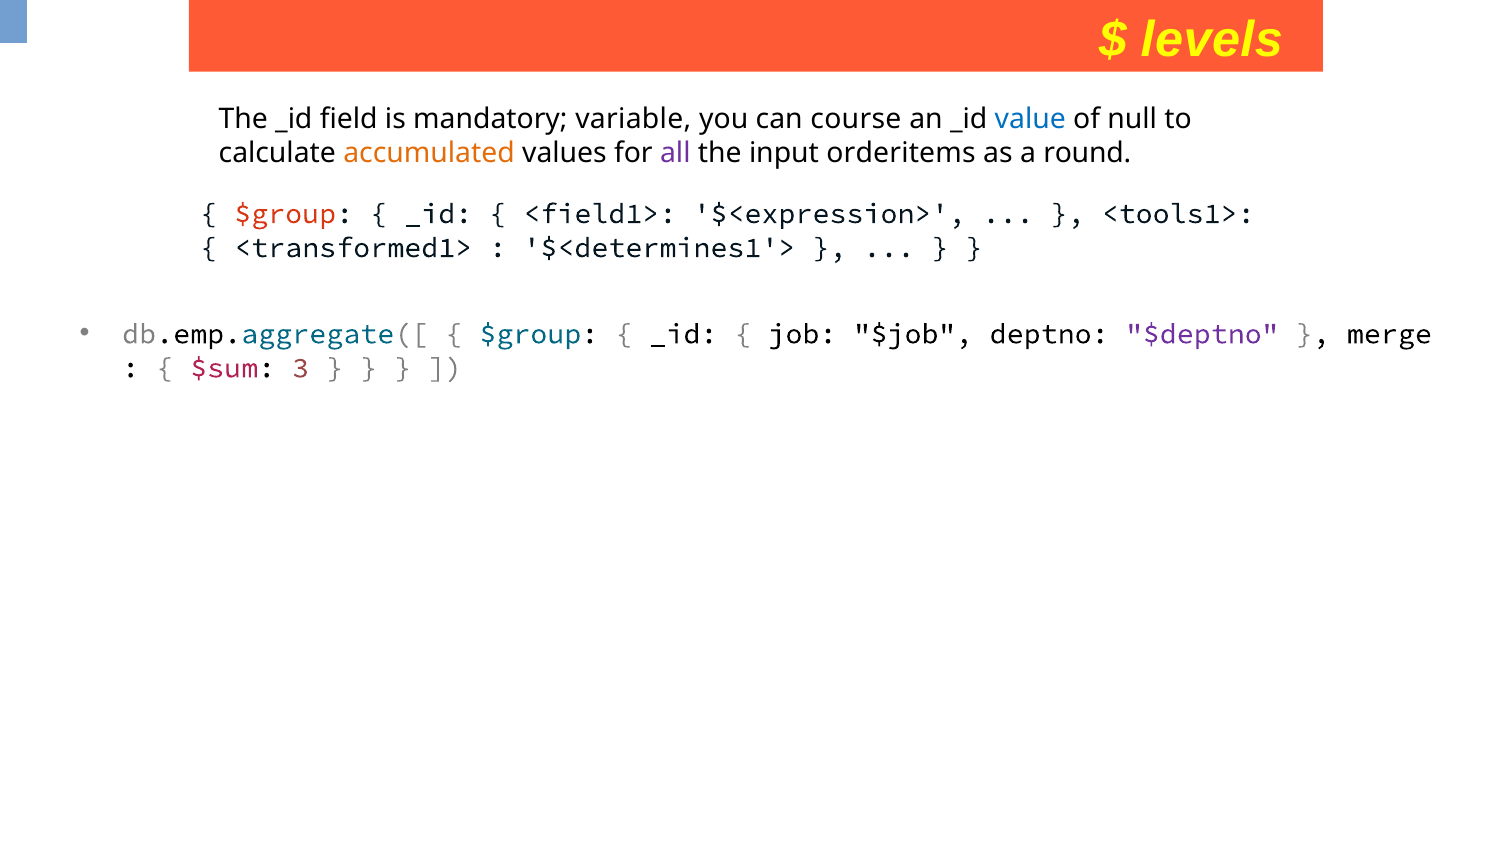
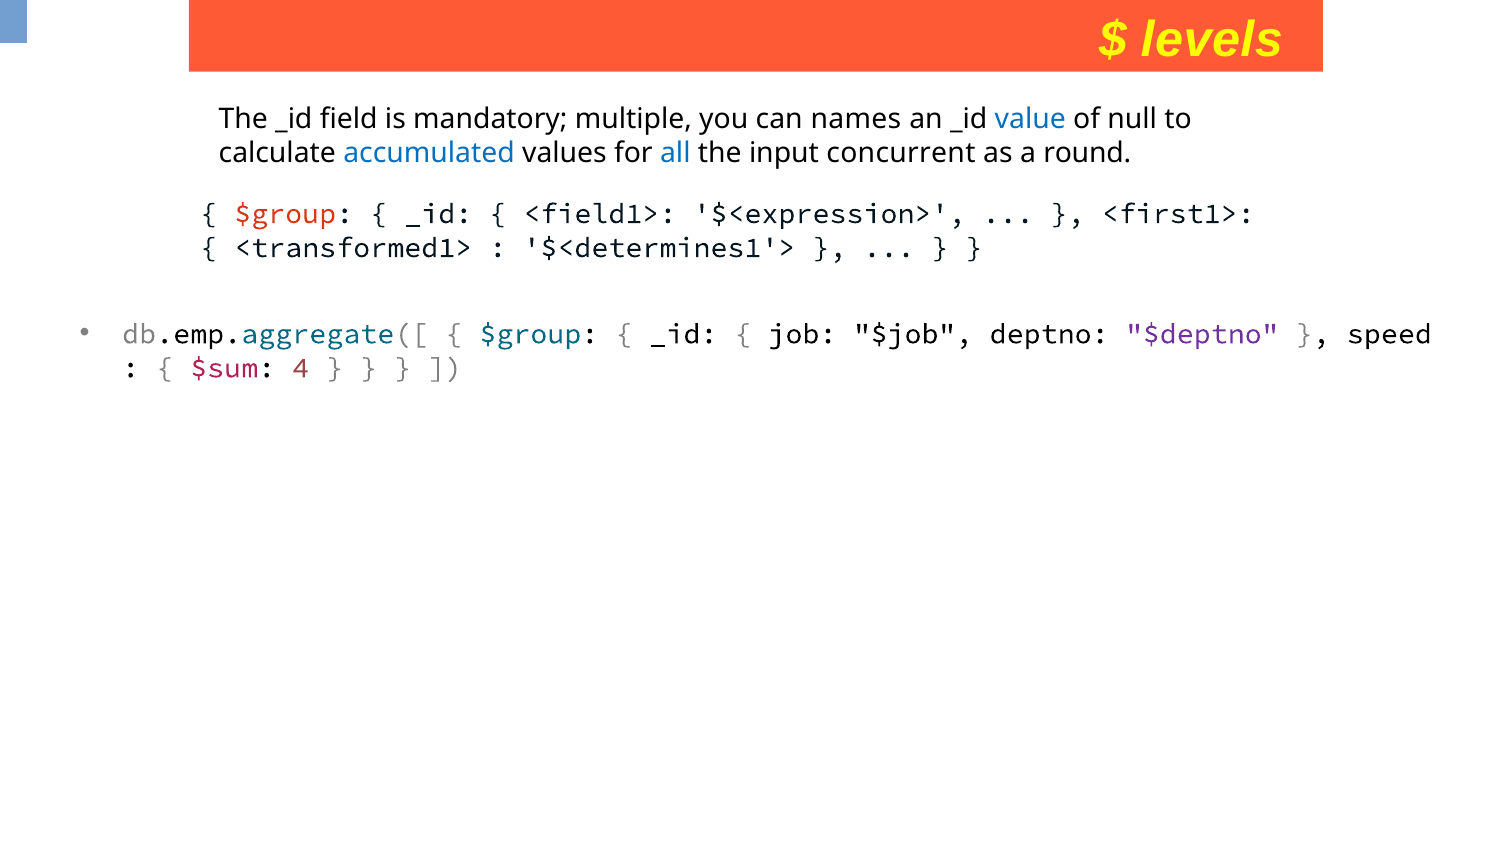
variable: variable -> multiple
course: course -> names
accumulated colour: orange -> blue
all colour: purple -> blue
orderitems: orderitems -> concurrent
<tools1>: <tools1> -> <first1>
merge: merge -> speed
3: 3 -> 4
